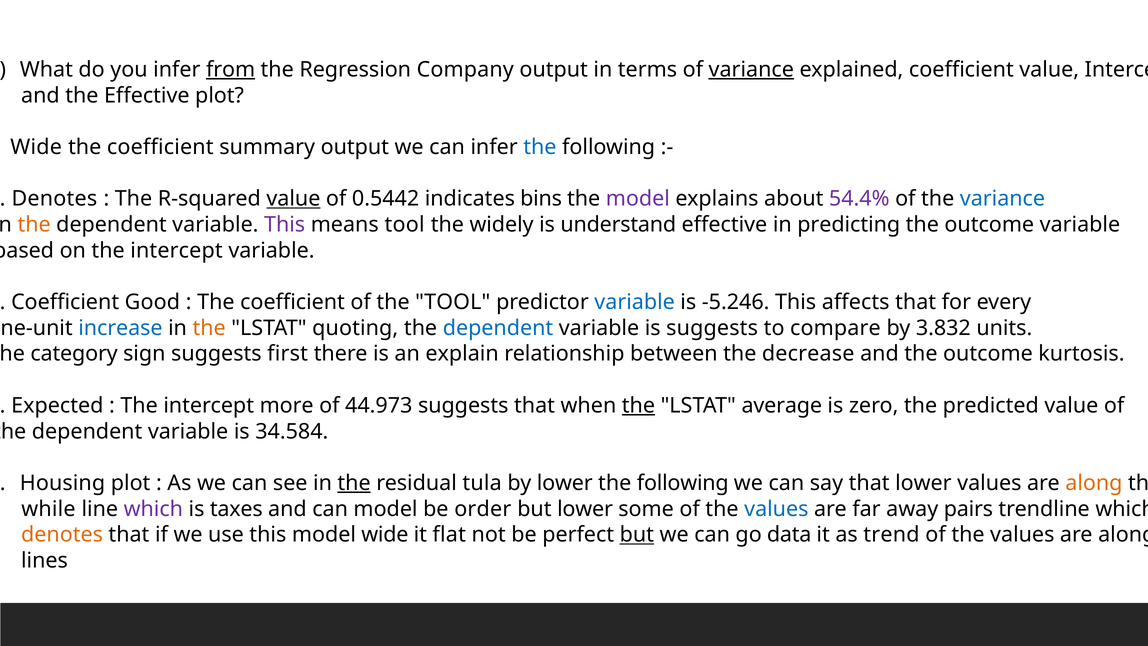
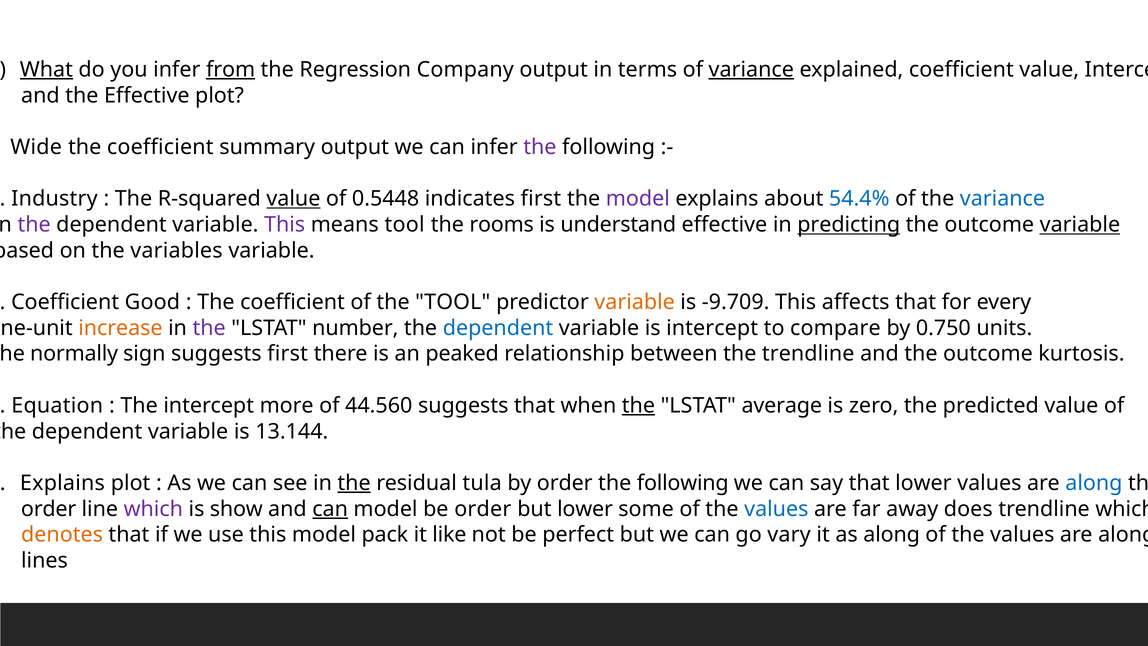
What underline: none -> present
the at (540, 147) colour: blue -> purple
Denotes at (54, 199): Denotes -> Industry
0.5442: 0.5442 -> 0.5448
indicates bins: bins -> first
54.4% colour: purple -> blue
the at (34, 225) colour: orange -> purple
widely: widely -> rooms
predicting underline: none -> present
variable at (1080, 225) underline: none -> present
on the intercept: intercept -> variables
variable at (635, 302) colour: blue -> orange
-5.246: -5.246 -> -9.709
increase colour: blue -> orange
the at (209, 328) colour: orange -> purple
quoting: quoting -> number
is suggests: suggests -> intercept
3.832: 3.832 -> 0.750
category: category -> normally
explain: explain -> peaked
the decrease: decrease -> trendline
Expected: Expected -> Equation
44.973: 44.973 -> 44.560
34.584: 34.584 -> 13.144
Housing at (62, 483): Housing -> Explains
by lower: lower -> order
along at (1094, 483) colour: orange -> blue
while at (48, 509): while -> order
taxes: taxes -> show
can at (330, 509) underline: none -> present
pairs: pairs -> does
model wide: wide -> pack
flat: flat -> like
but at (637, 535) underline: present -> none
data: data -> vary
as trend: trend -> along
